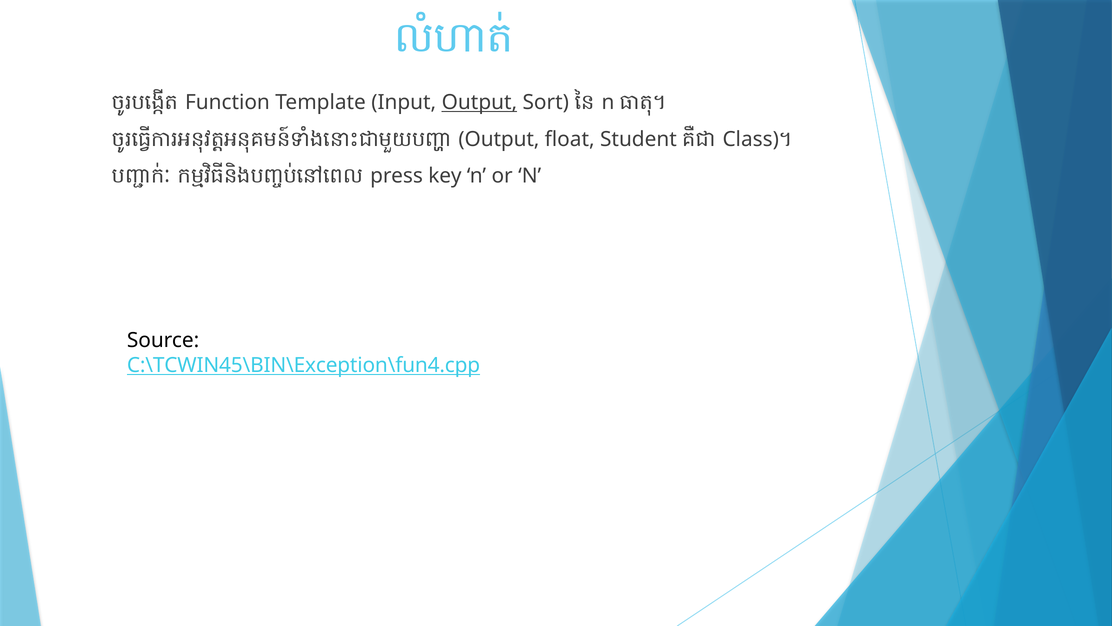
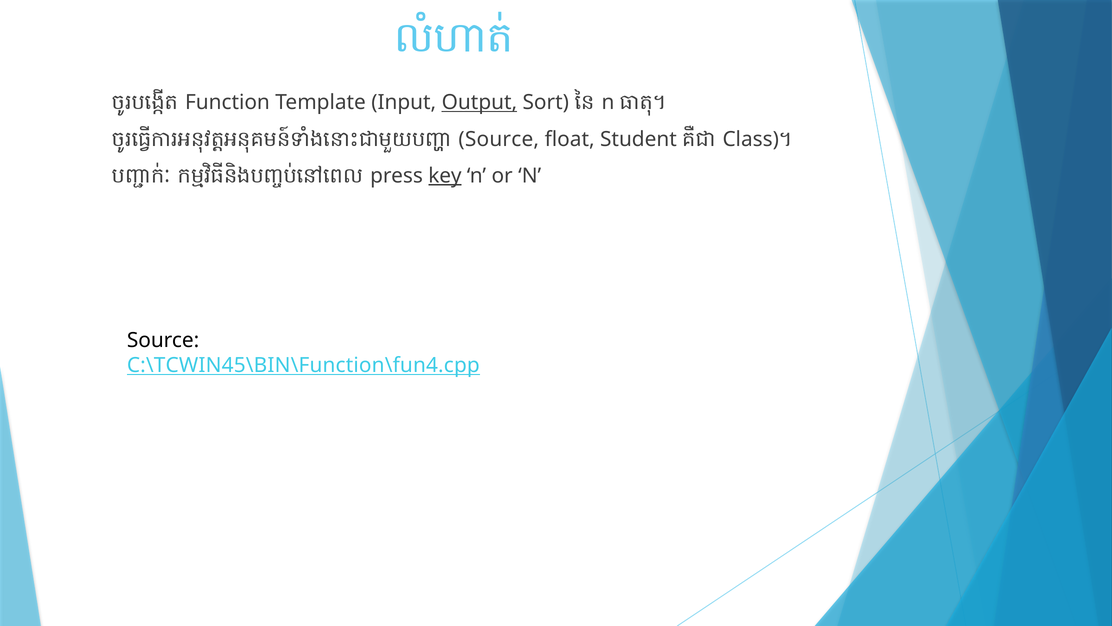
Output at (499, 139): Output -> Source
key underline: none -> present
C:\TCWIN45\BIN\Exception\fun4.cpp: C:\TCWIN45\BIN\Exception\fun4.cpp -> C:\TCWIN45\BIN\Function\fun4.cpp
